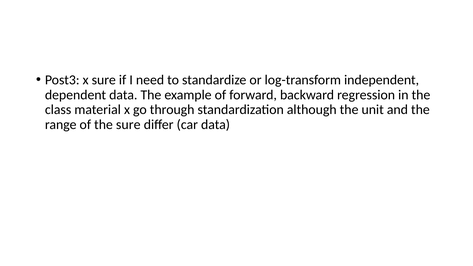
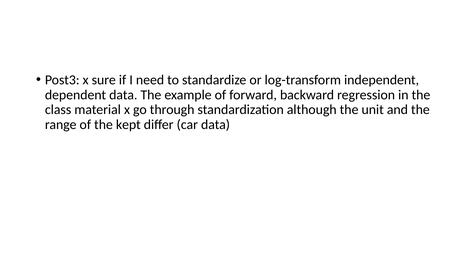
the sure: sure -> kept
